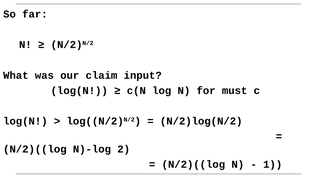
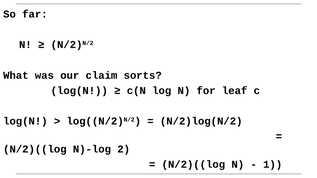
input: input -> sorts
must: must -> leaf
